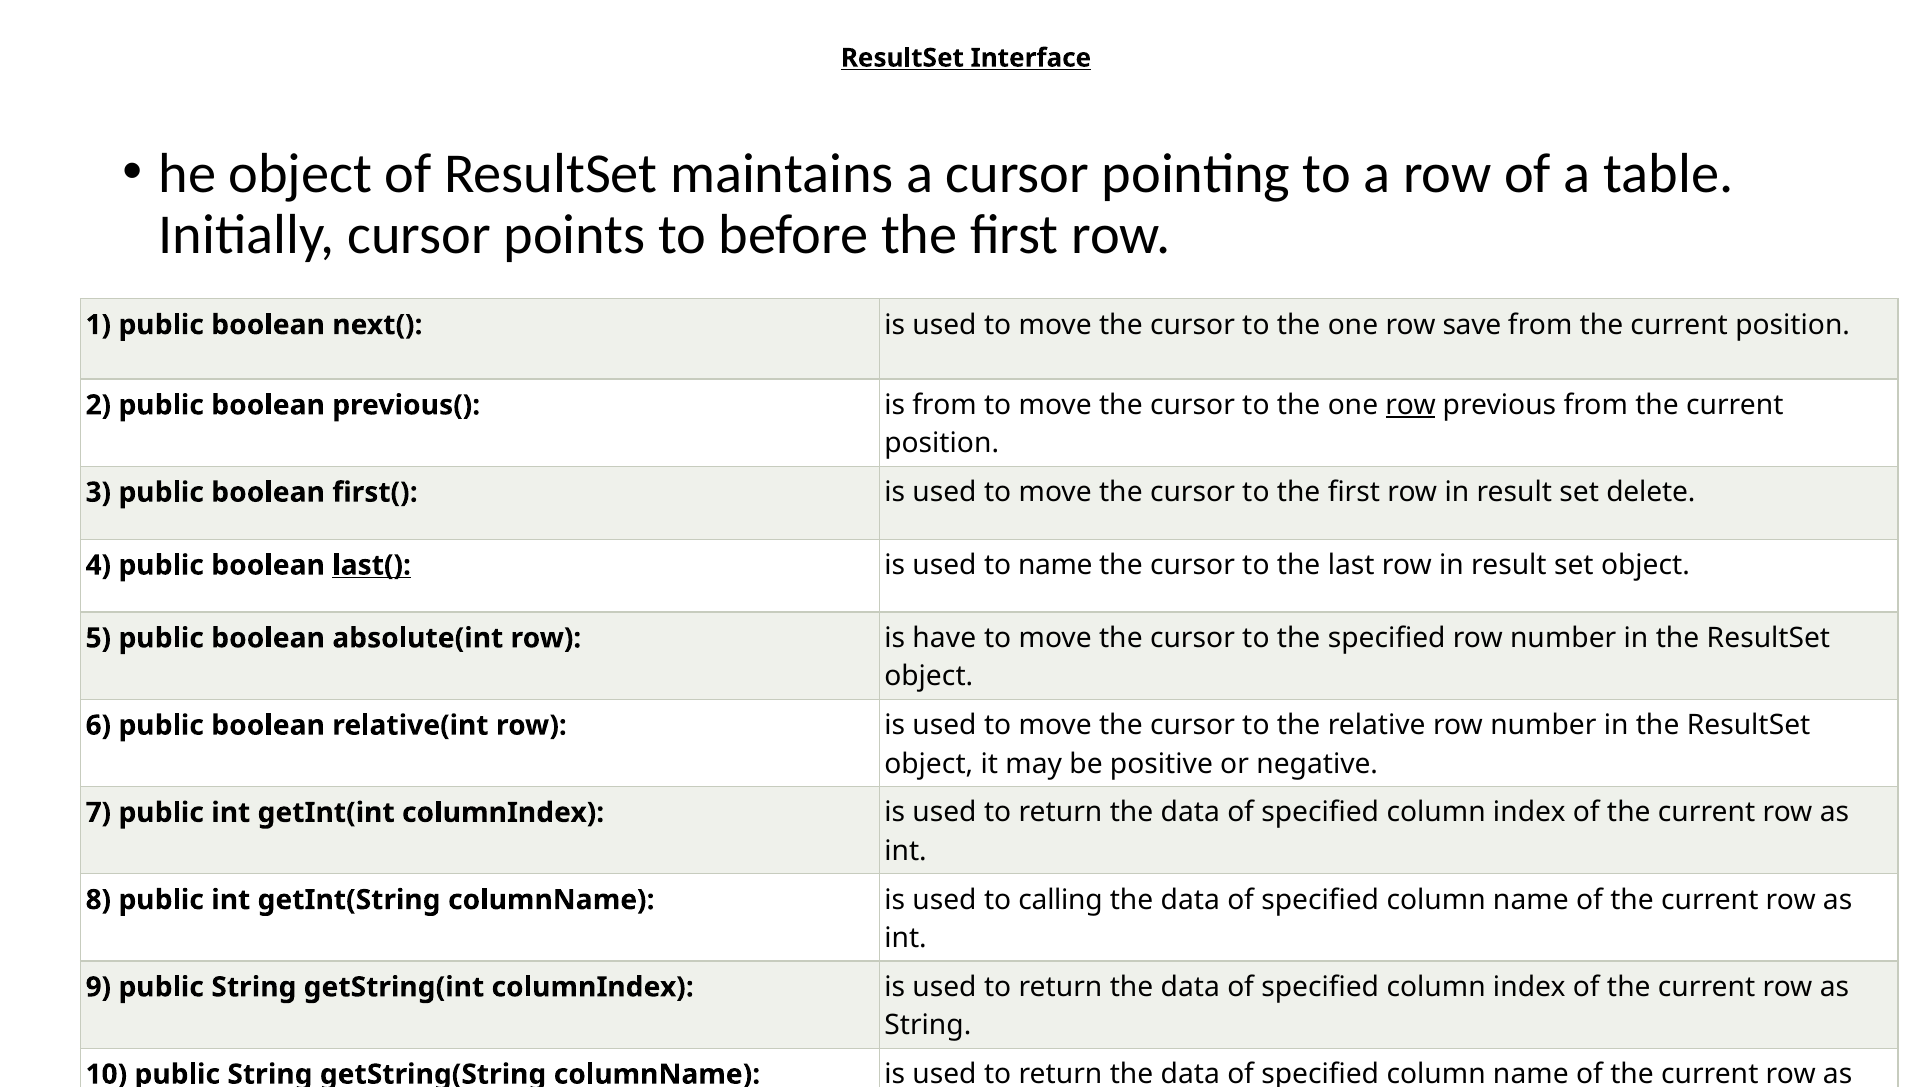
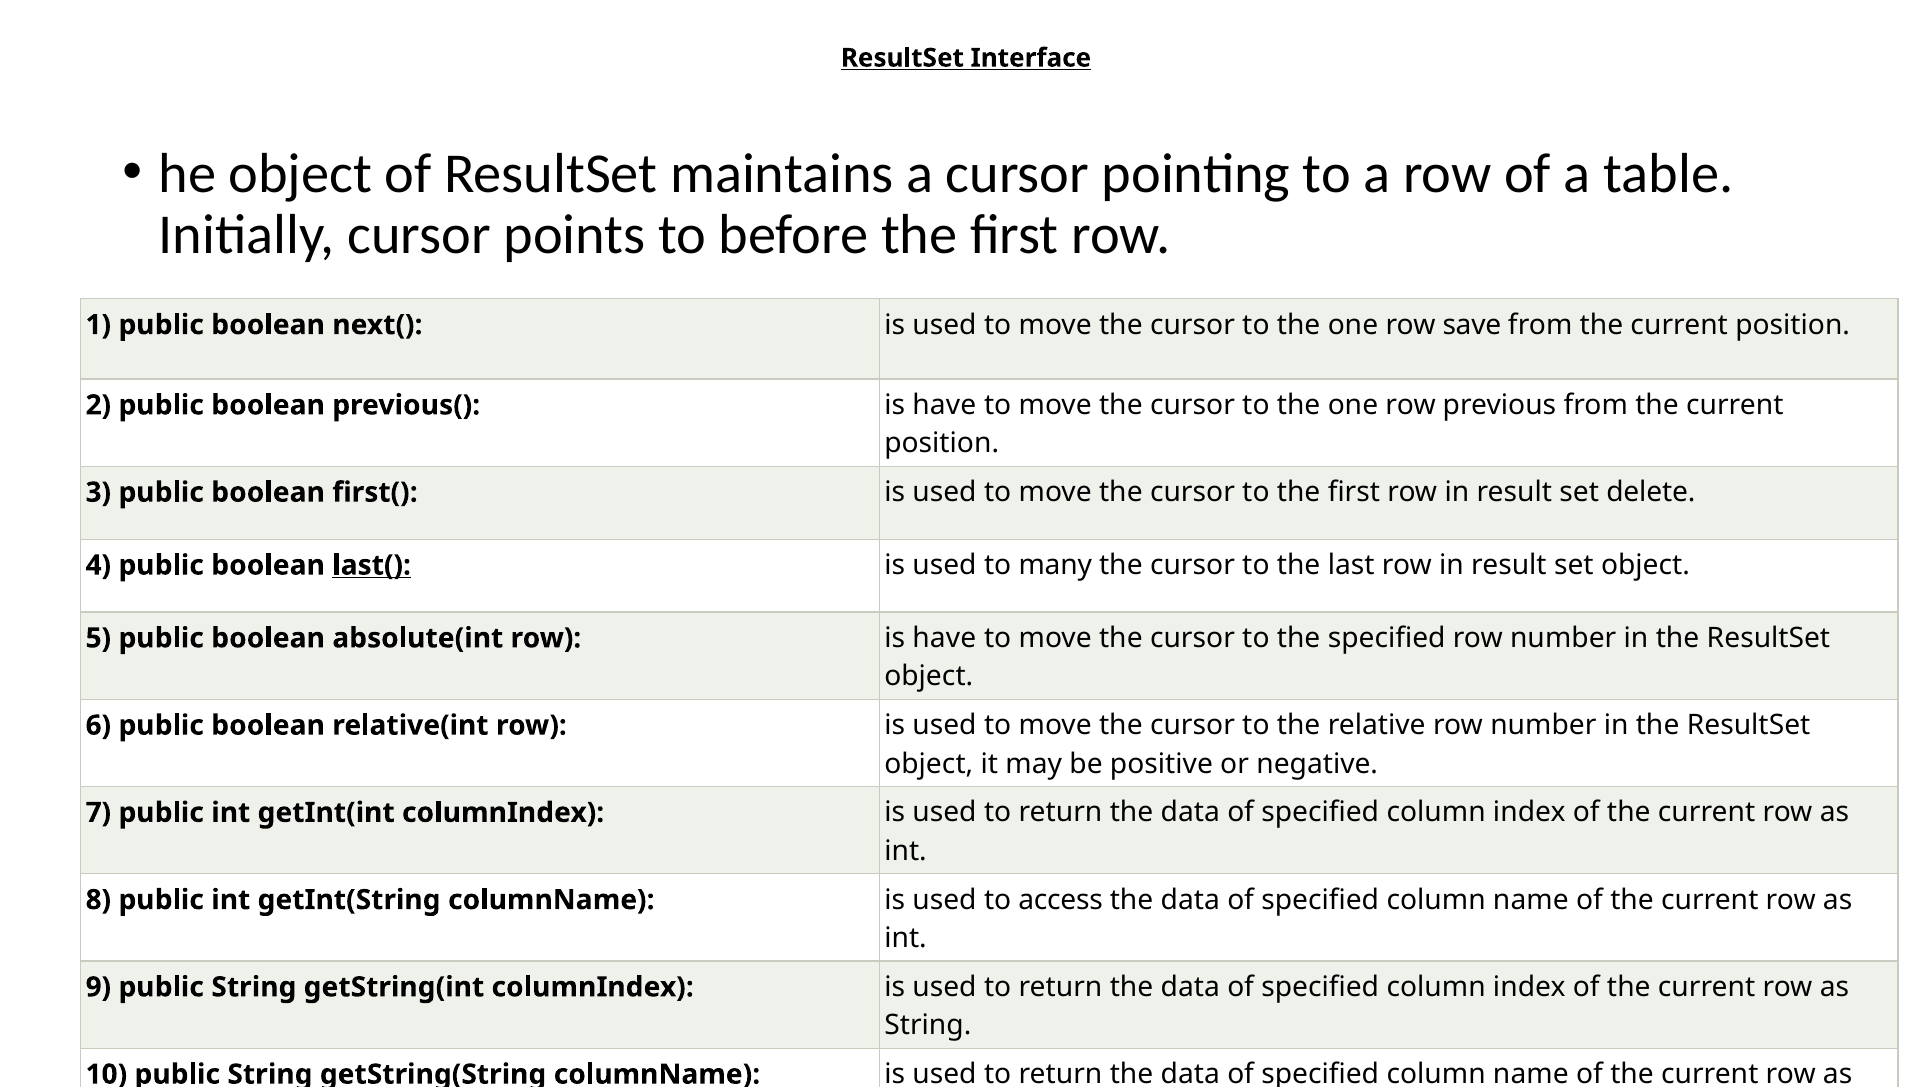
previous( is from: from -> have
row at (1411, 405) underline: present -> none
to name: name -> many
calling: calling -> access
